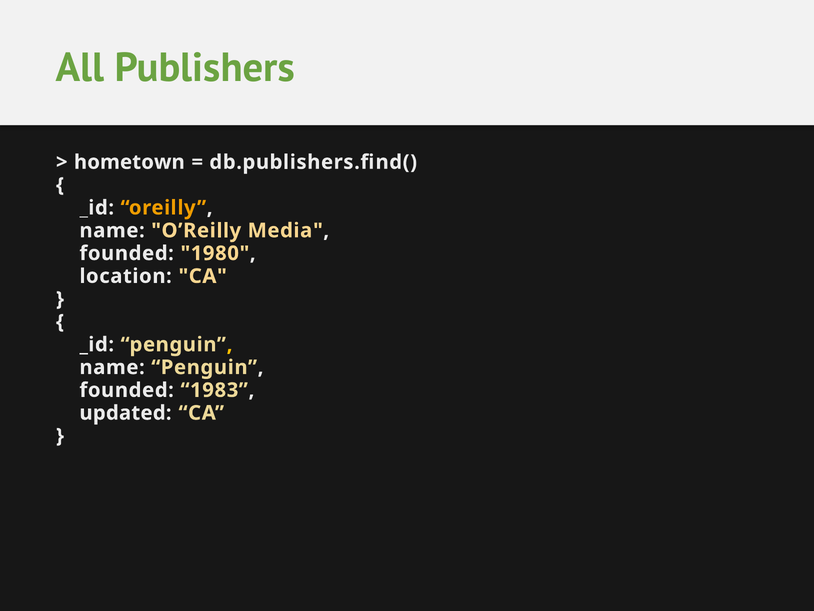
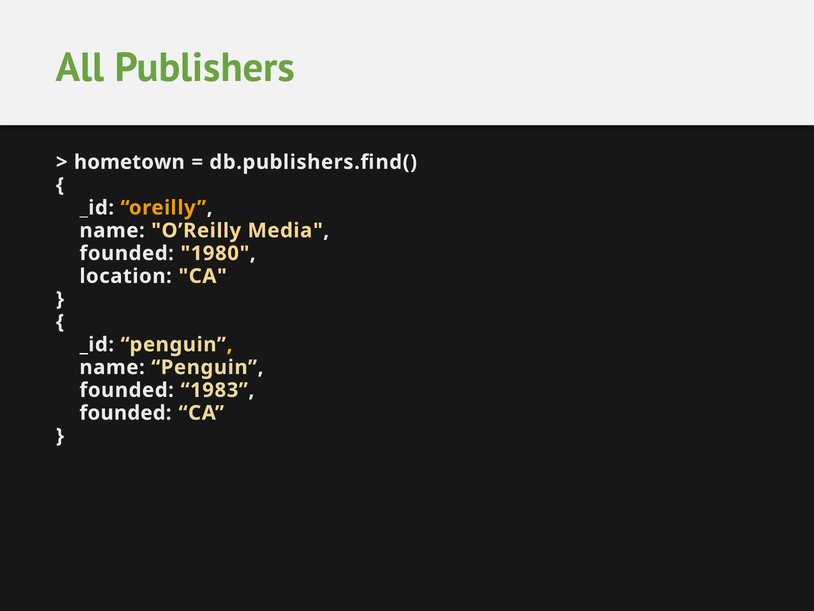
updated at (125, 413): updated -> founded
